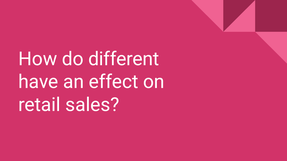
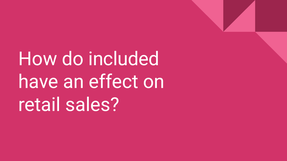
different: different -> included
